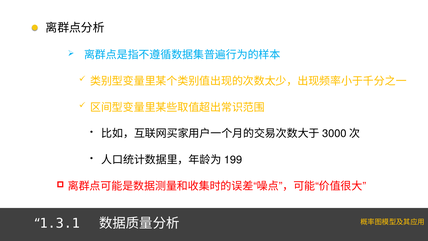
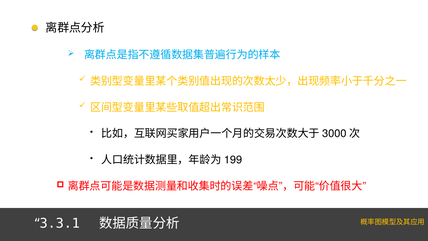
1.3.1: 1.3.1 -> 3.3.1
